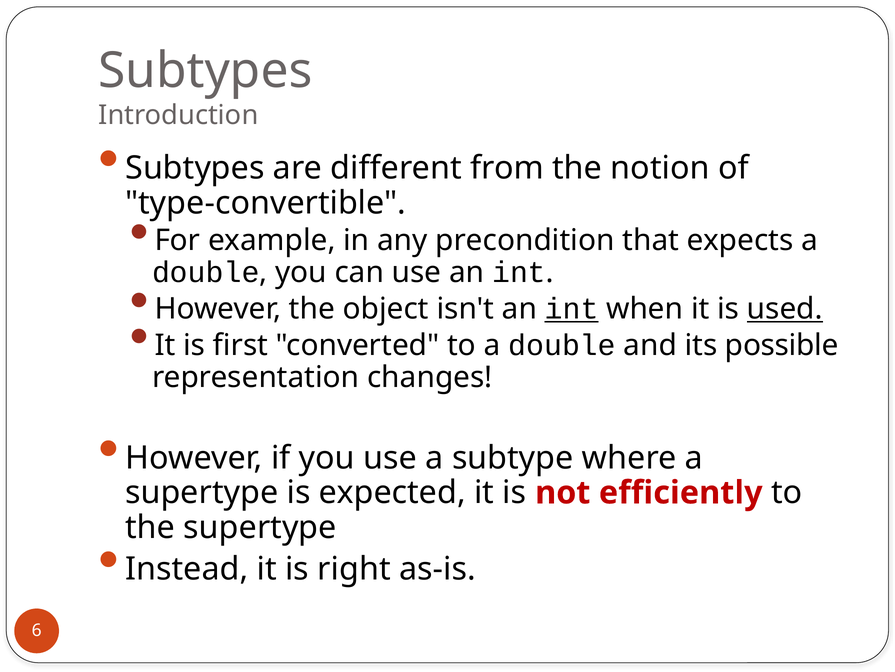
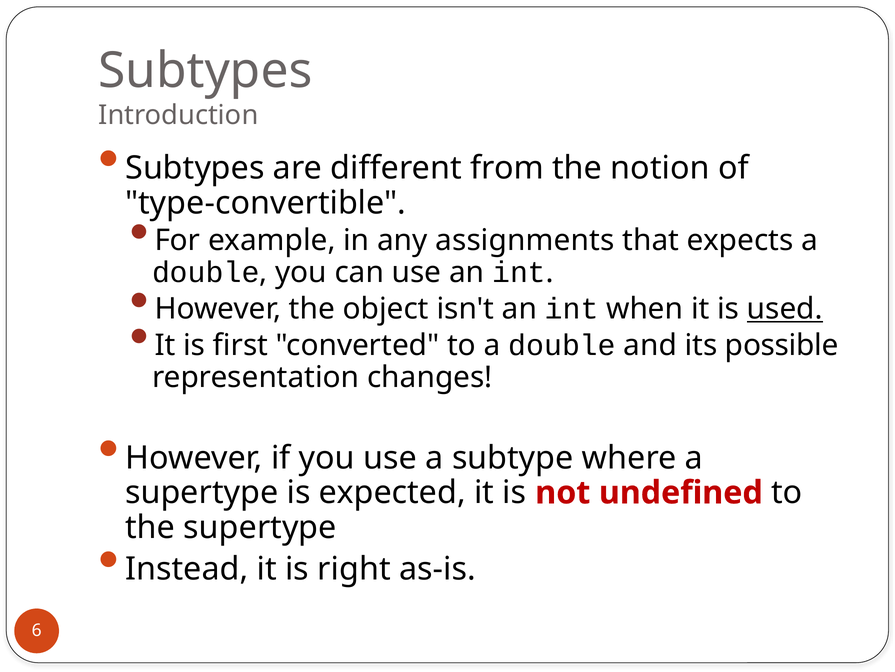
precondition: precondition -> assignments
int at (572, 309) underline: present -> none
efficiently: efficiently -> undefined
